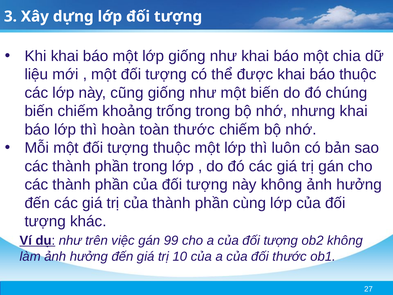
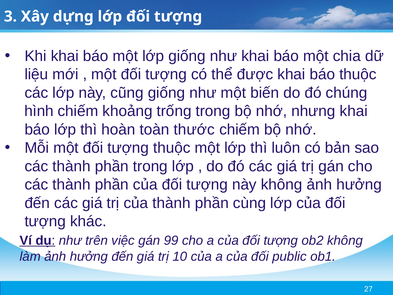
biến at (39, 111): biến -> hình
đối thước: thước -> public
